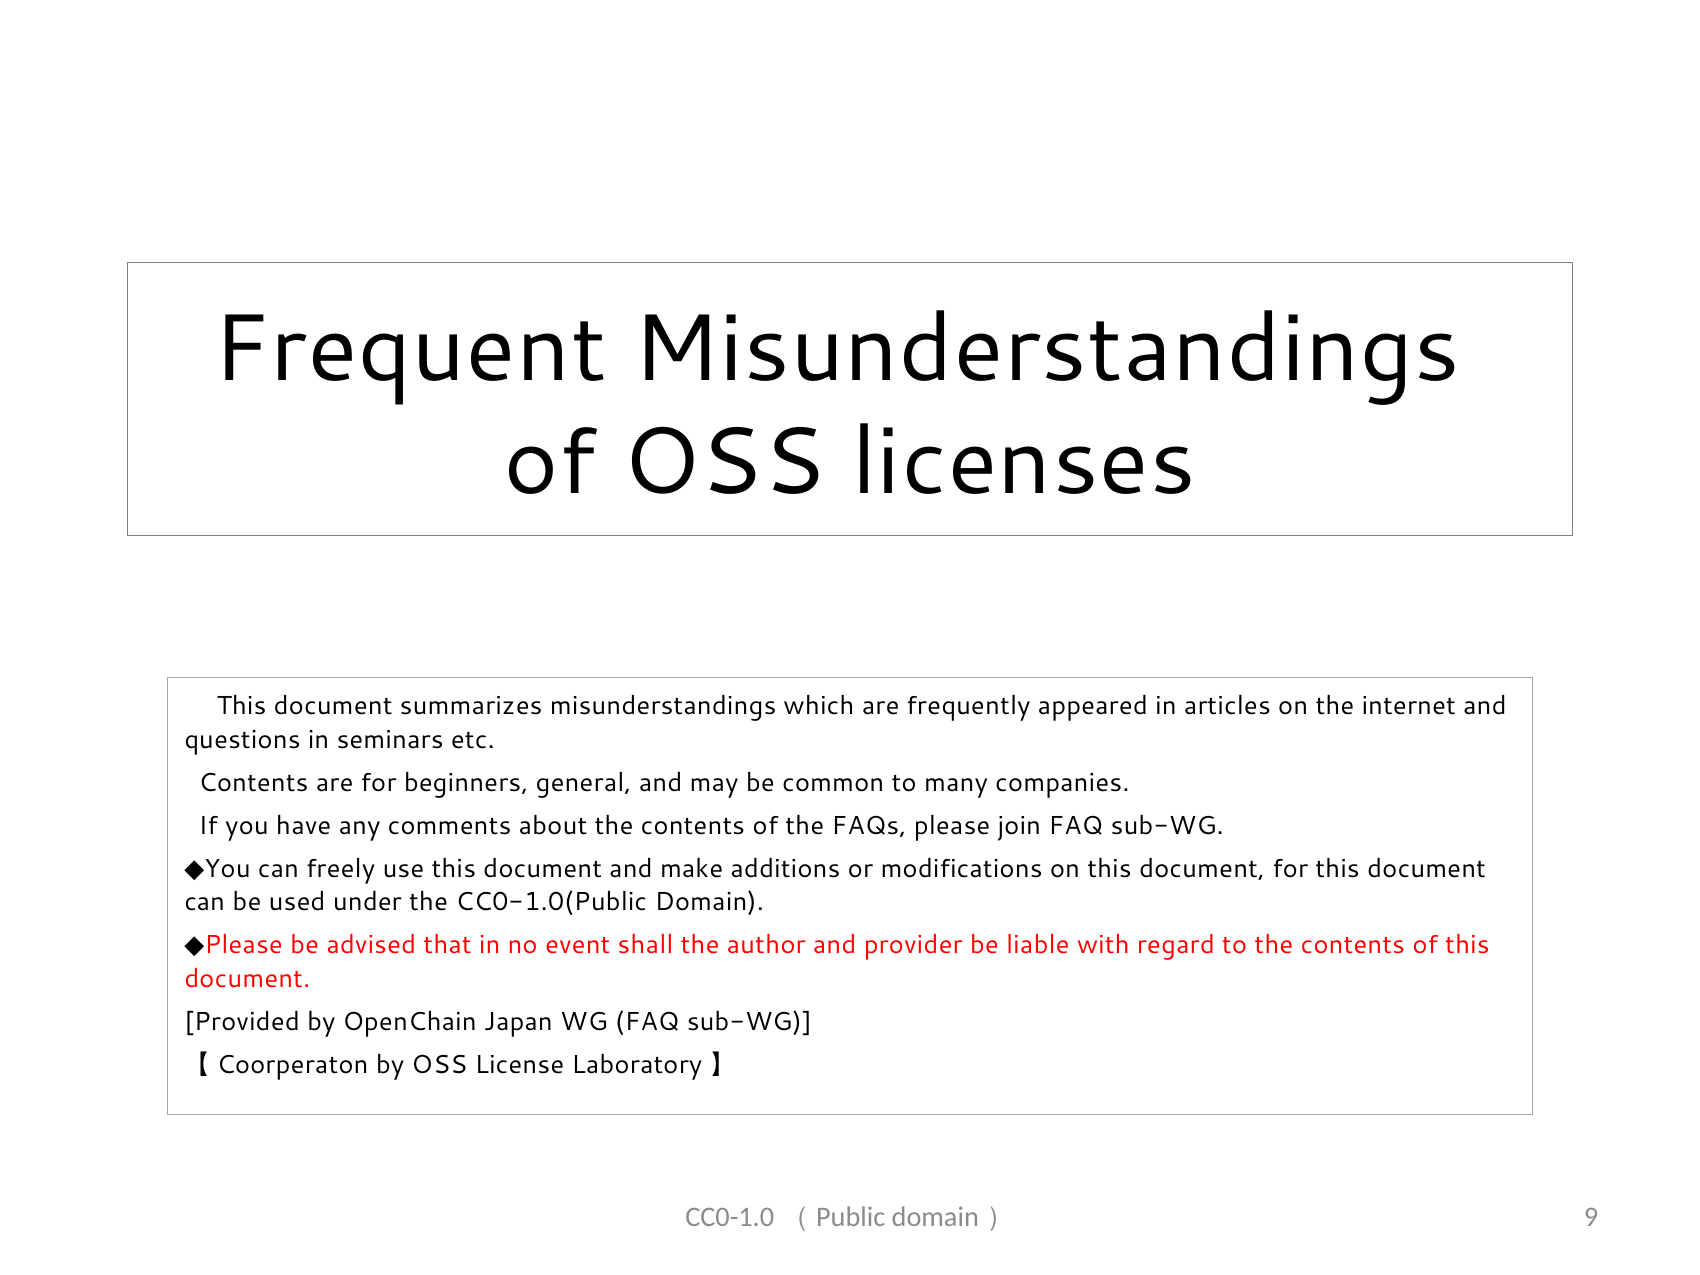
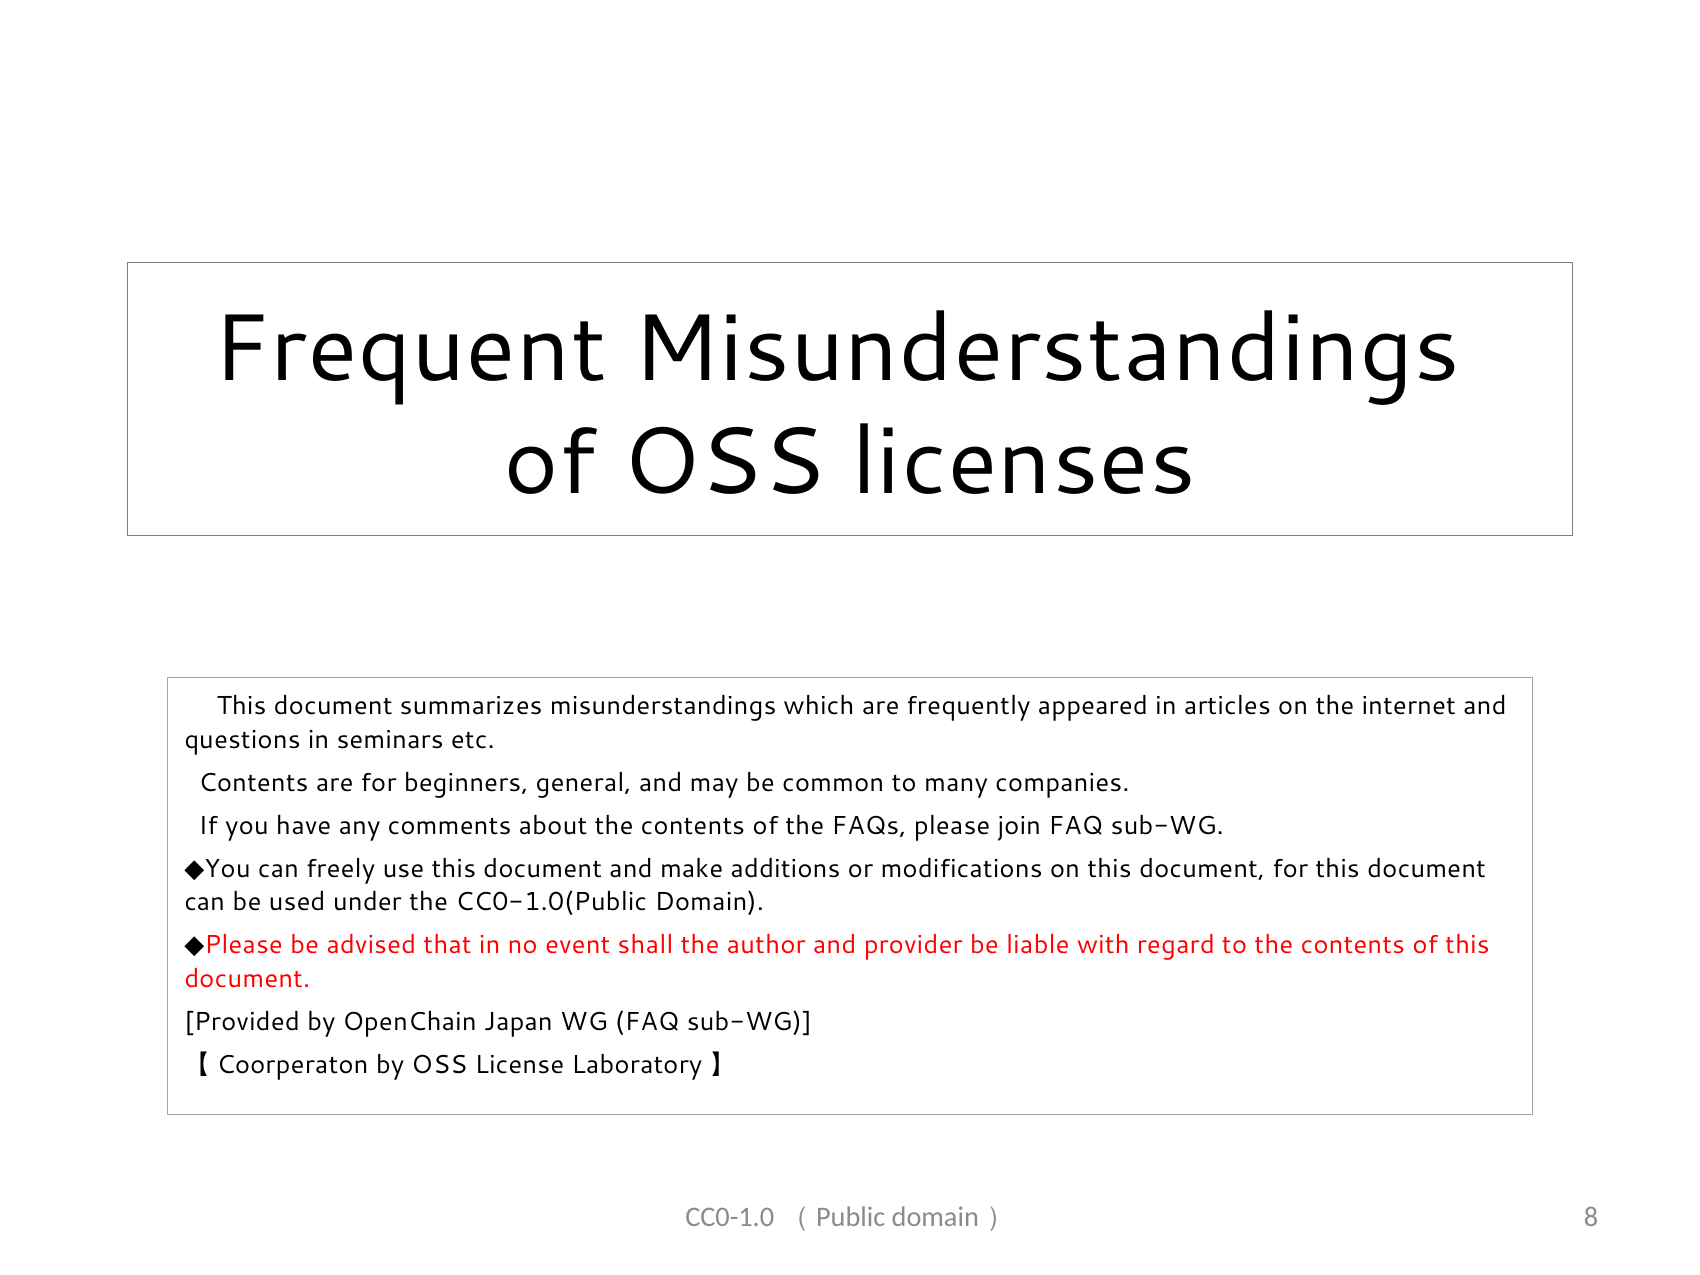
9: 9 -> 8
